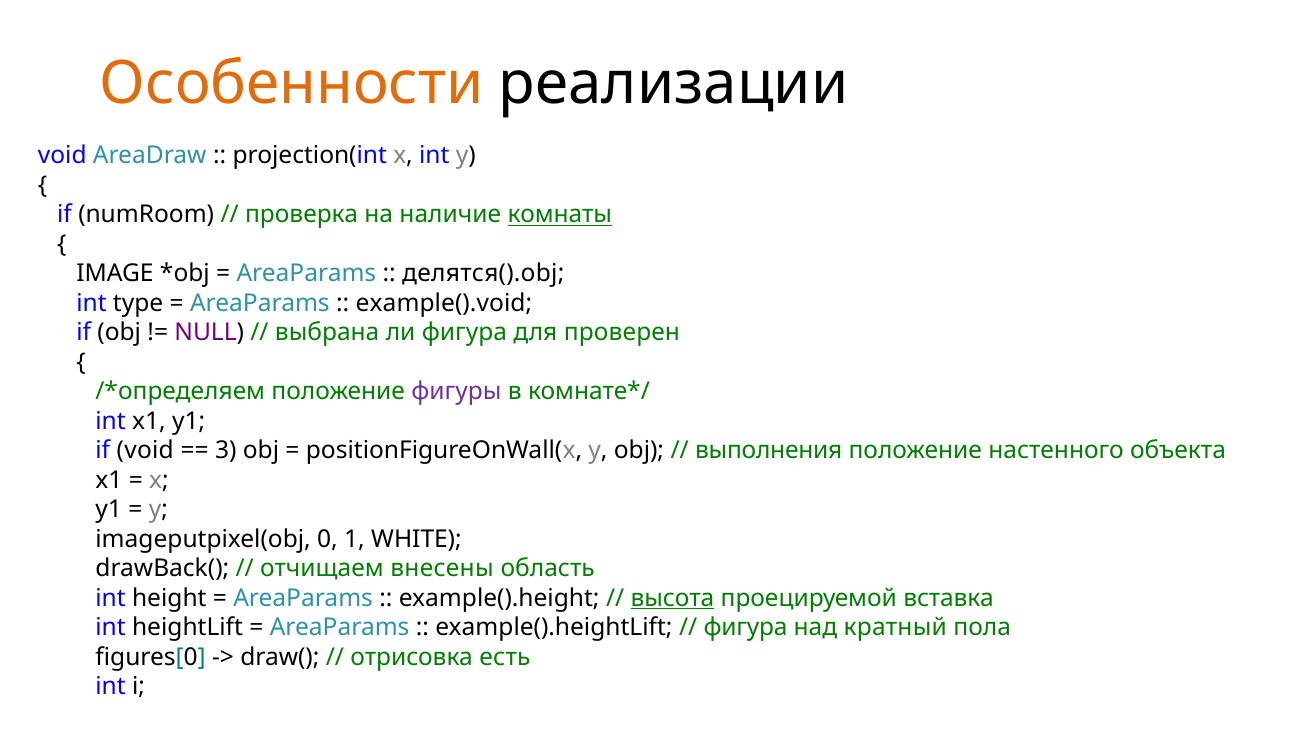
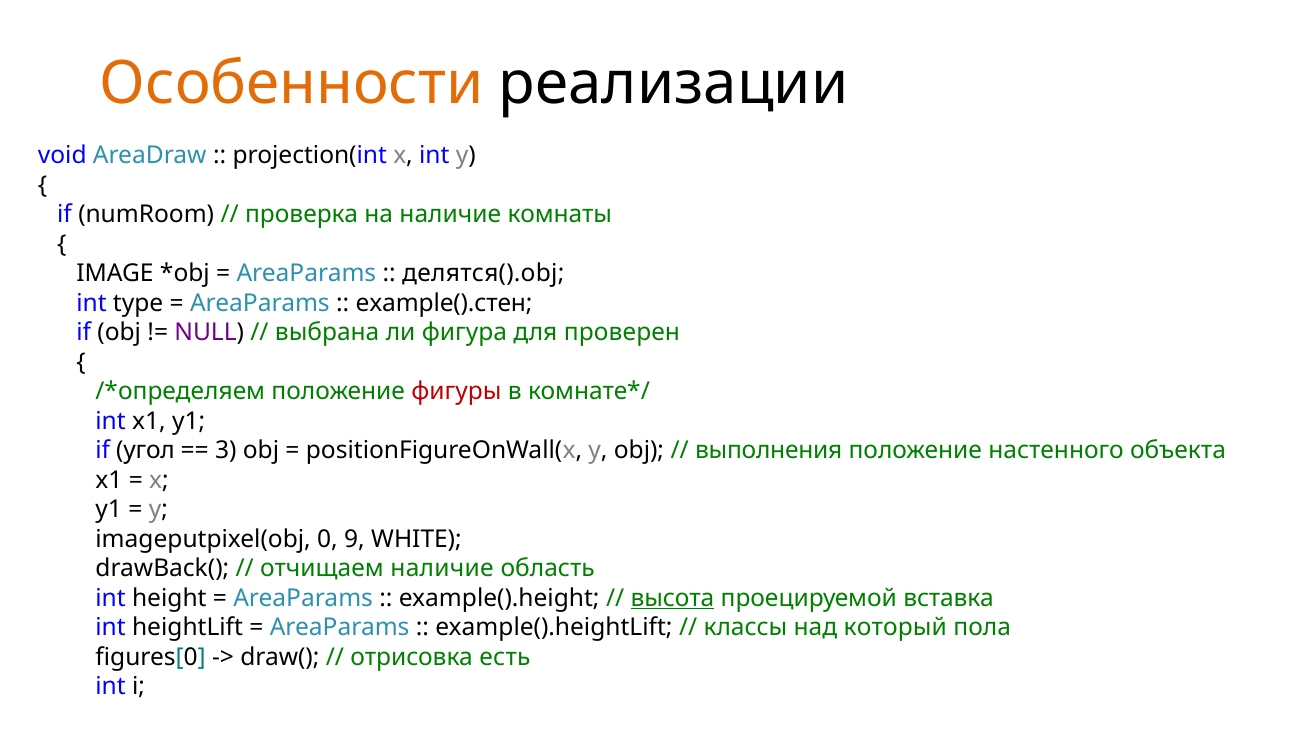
комнаты underline: present -> none
example().void: example().void -> example().стен
фигуры colour: purple -> red
if void: void -> угол
1: 1 -> 9
отчищаем внесены: внесены -> наличие
фигура at (746, 627): фигура -> классы
кратный: кратный -> который
